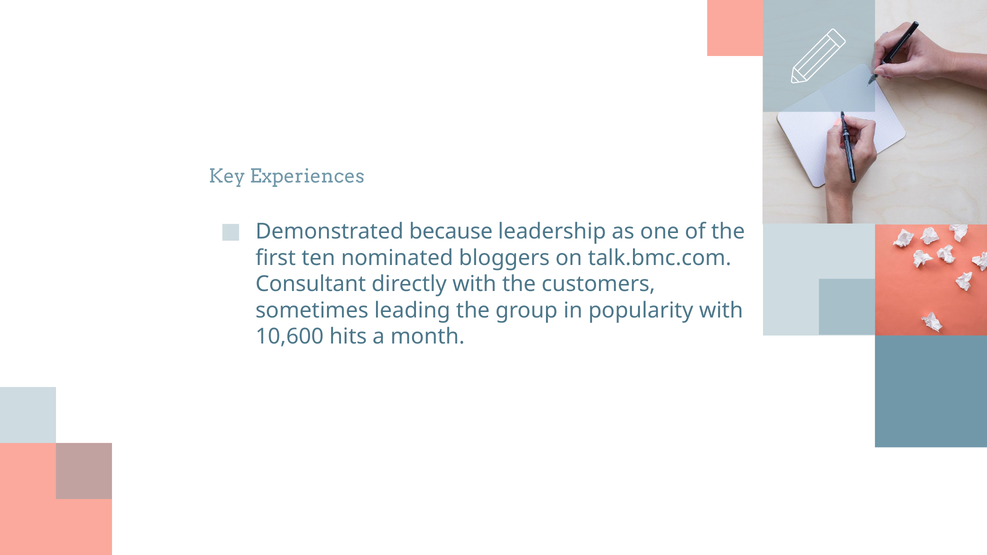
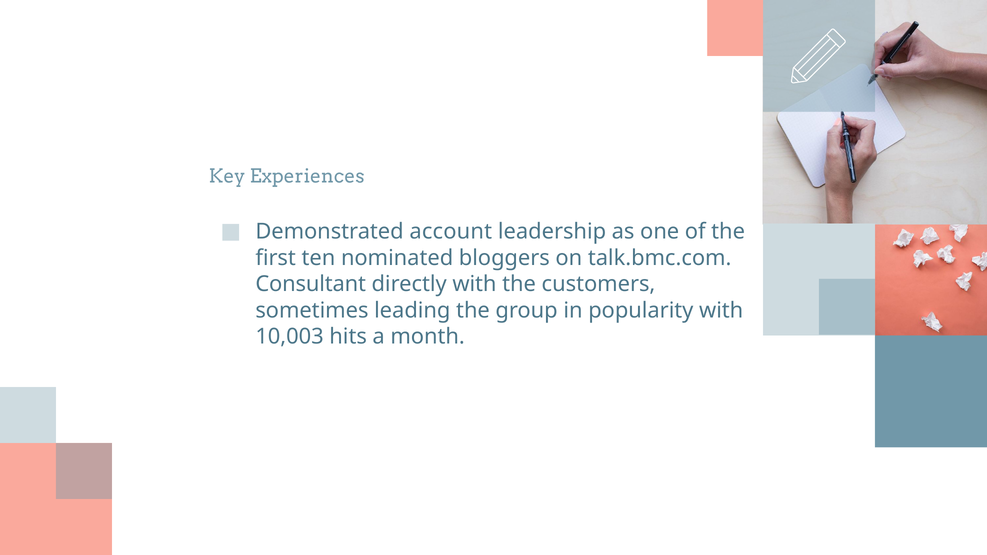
because: because -> account
10,600: 10,600 -> 10,003
